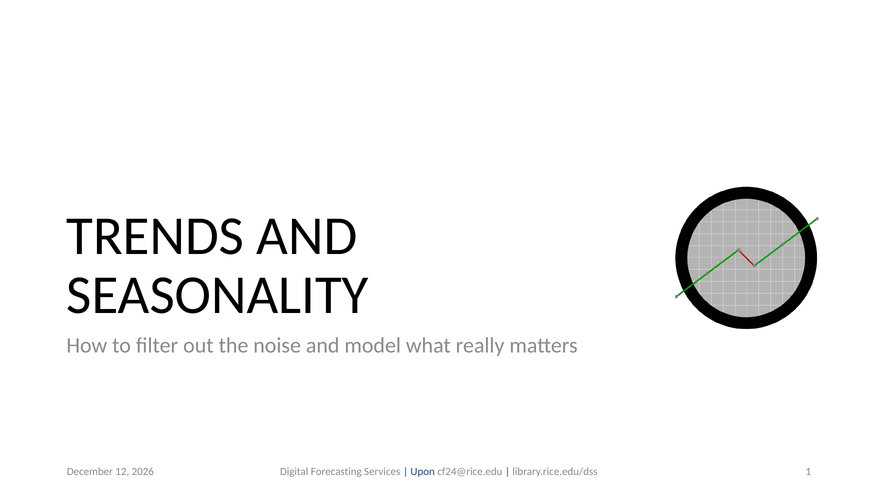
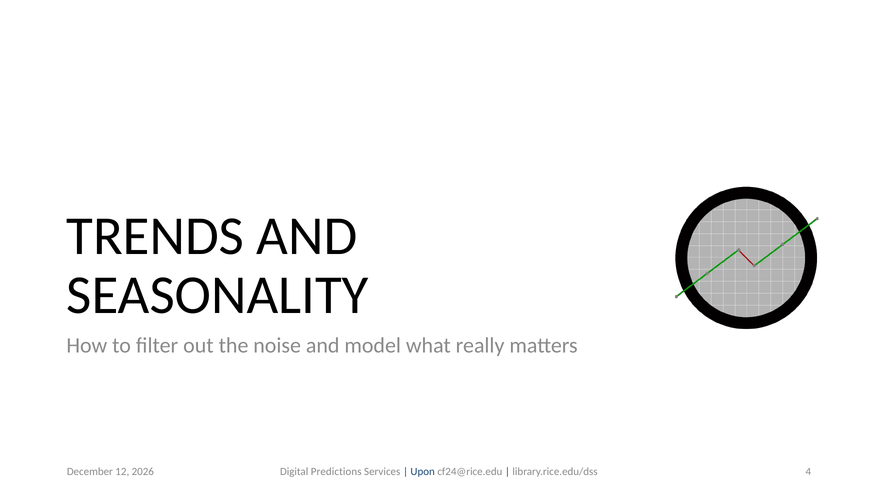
1: 1 -> 4
Forecasting: Forecasting -> Predictions
